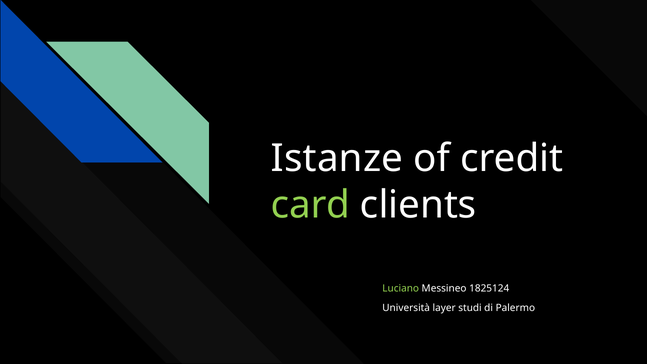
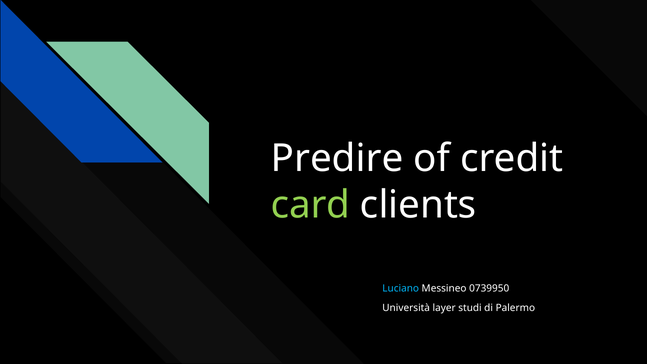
Istanze: Istanze -> Predire
Luciano colour: light green -> light blue
1825124: 1825124 -> 0739950
